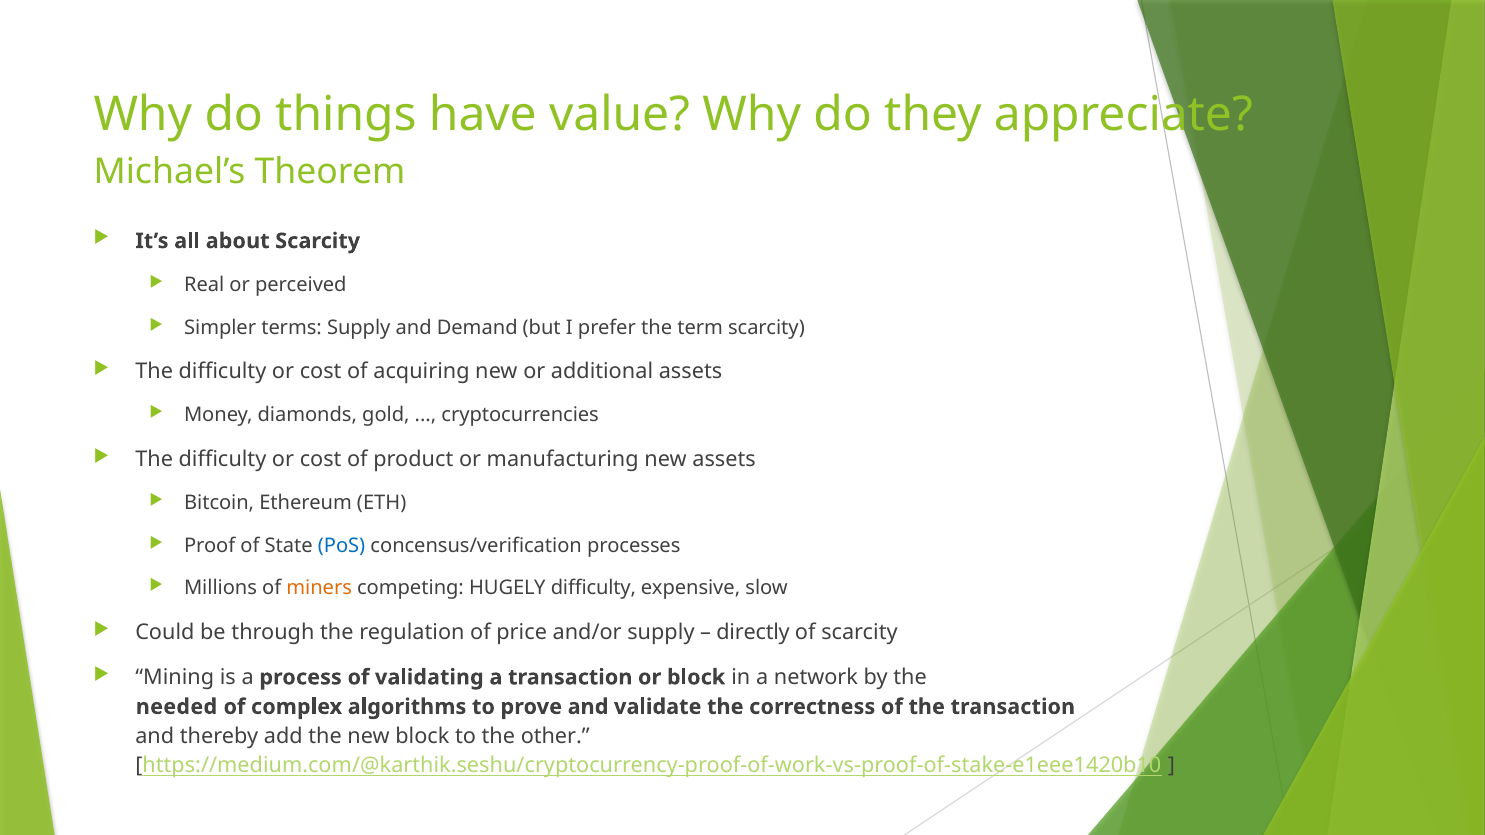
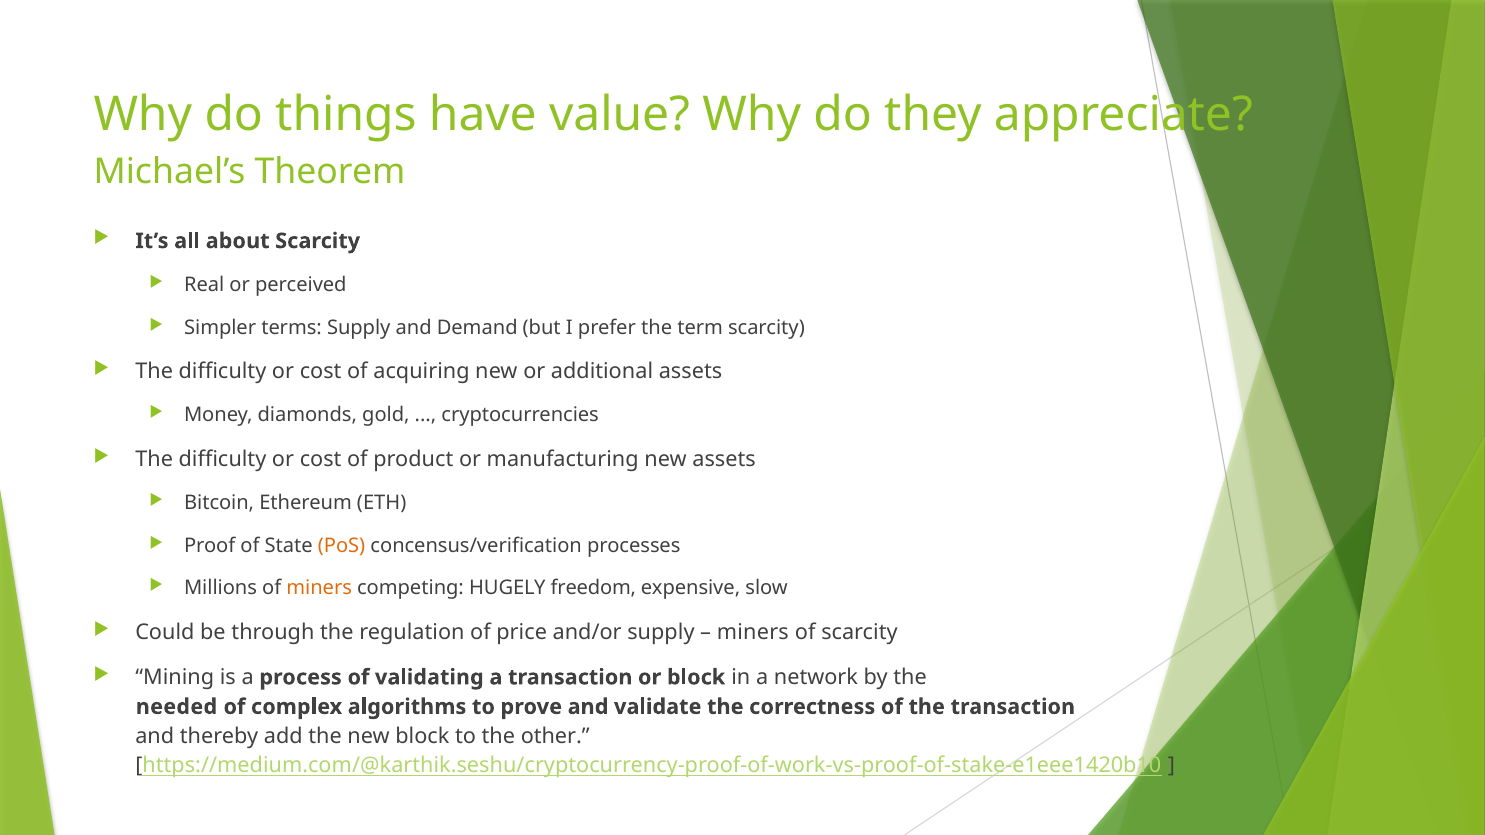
PoS colour: blue -> orange
HUGELY difficulty: difficulty -> freedom
directly at (753, 633): directly -> miners
